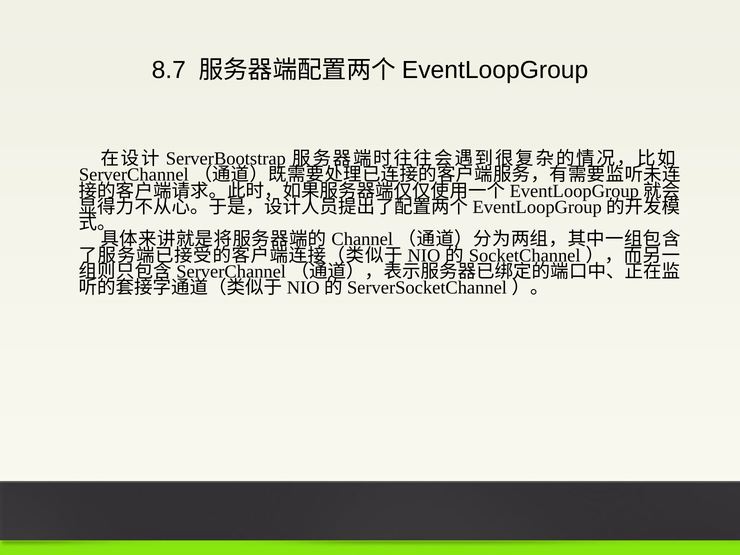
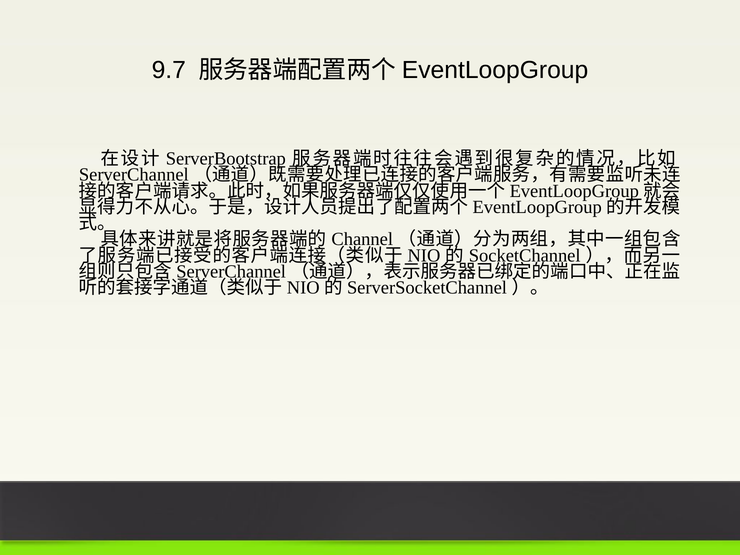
8.7: 8.7 -> 9.7
